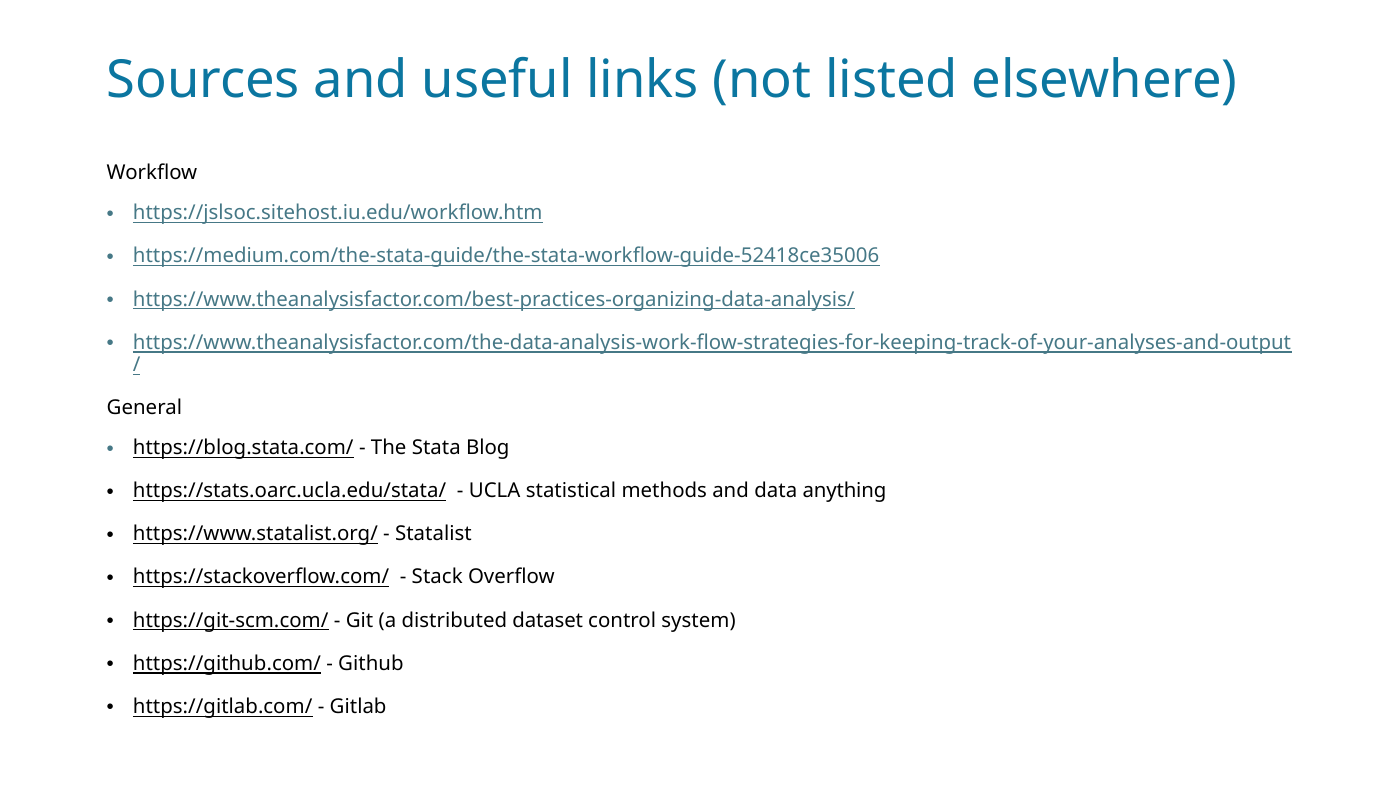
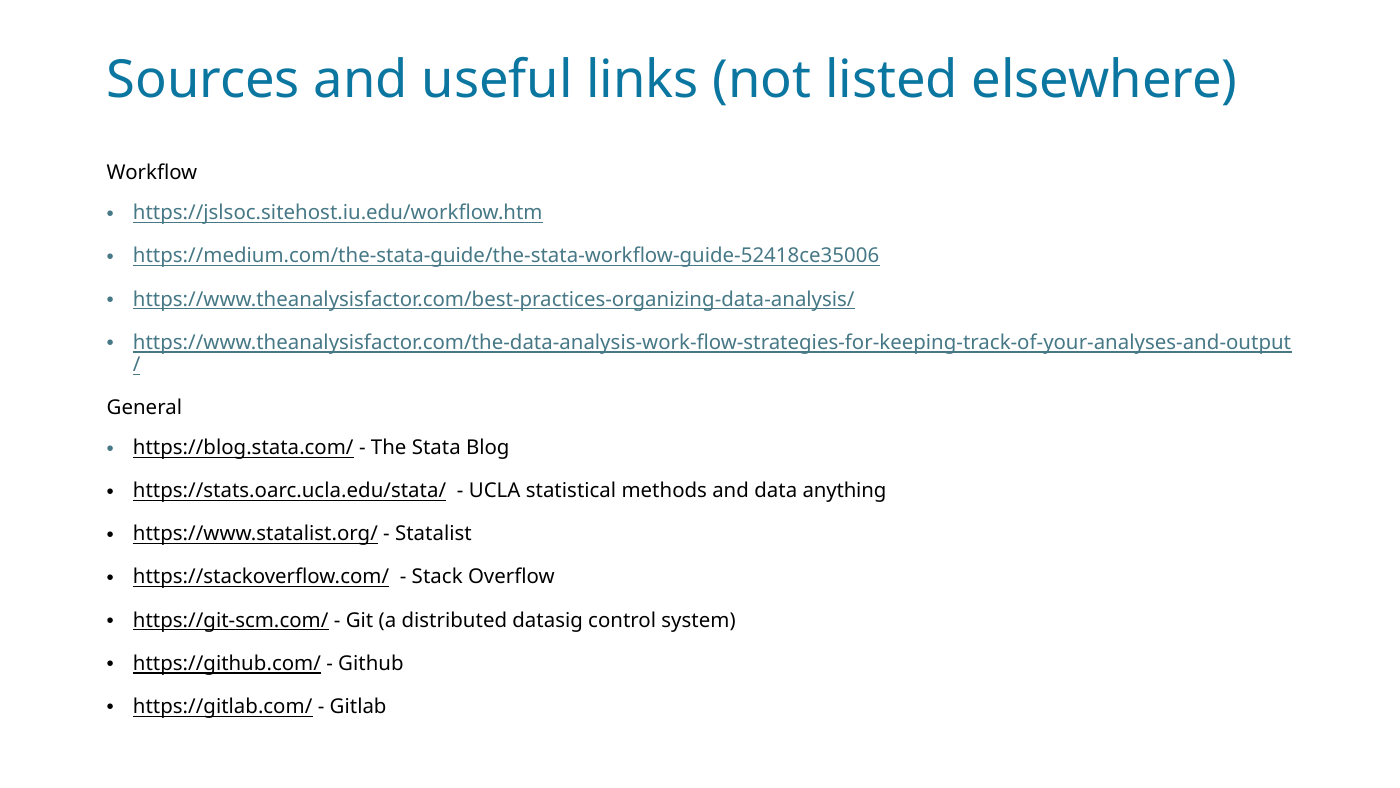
dataset: dataset -> datasig
